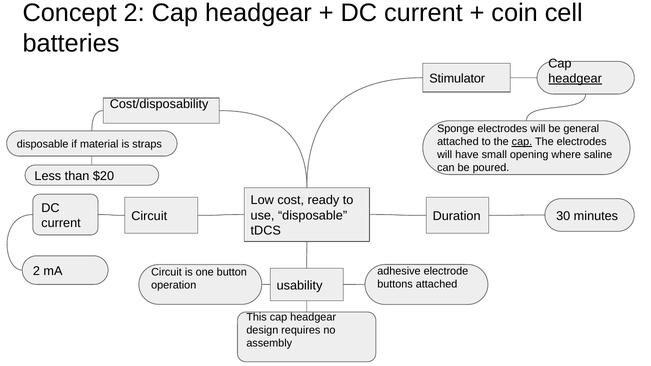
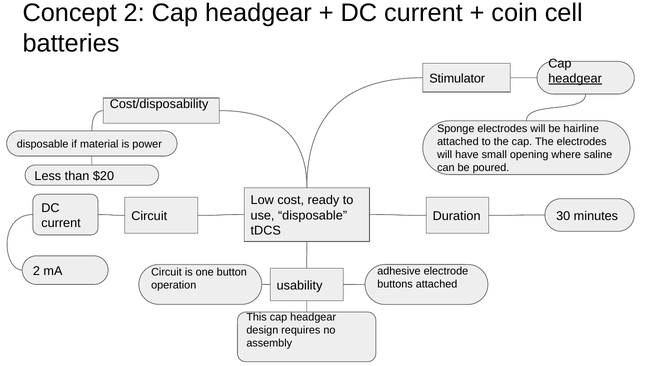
general: general -> hairline
cap at (522, 142) underline: present -> none
straps: straps -> power
